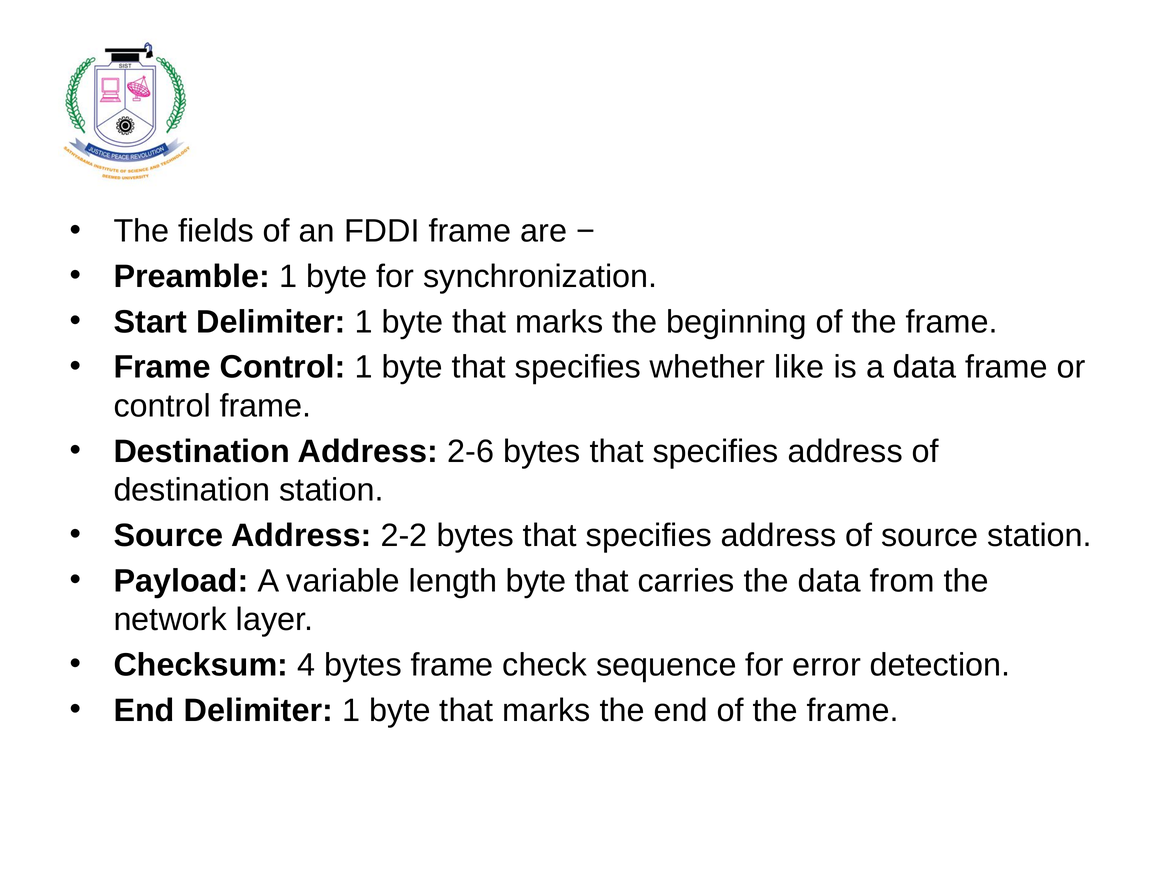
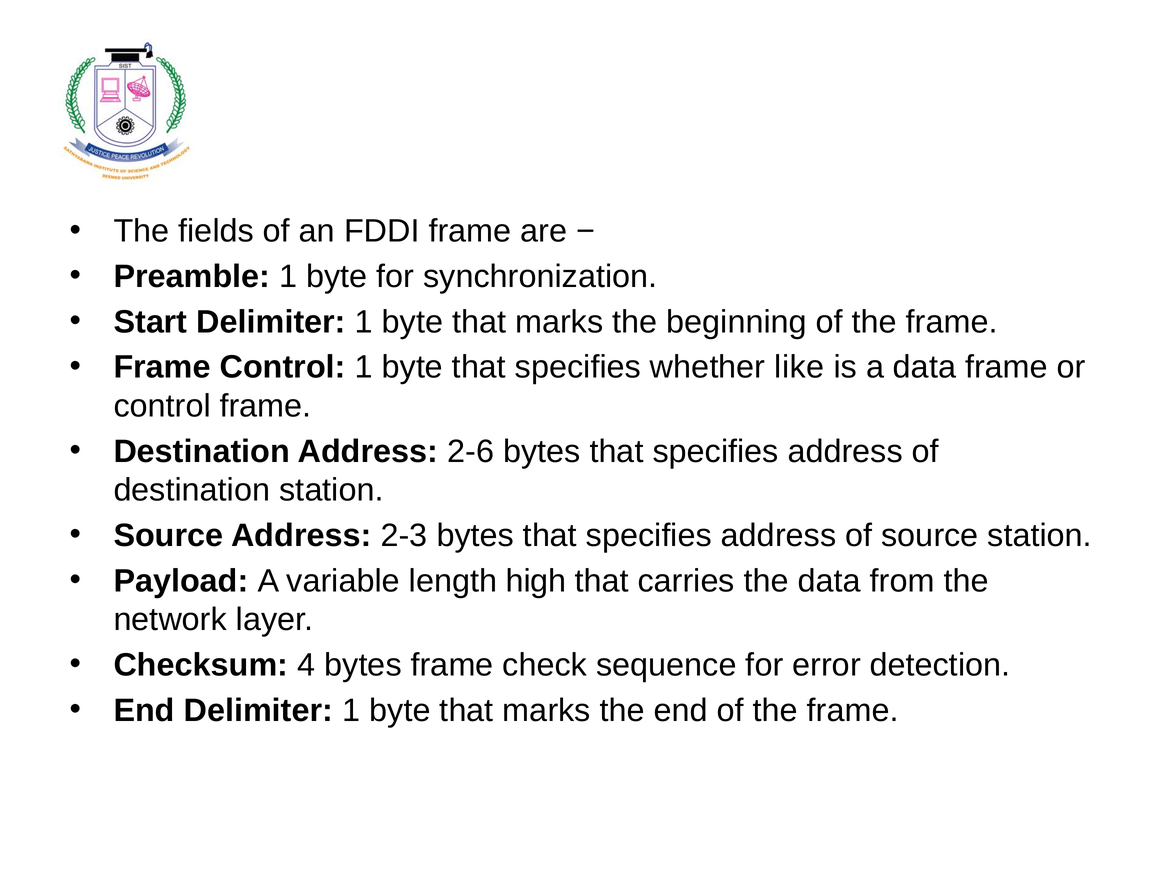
2-2: 2-2 -> 2-3
length byte: byte -> high
